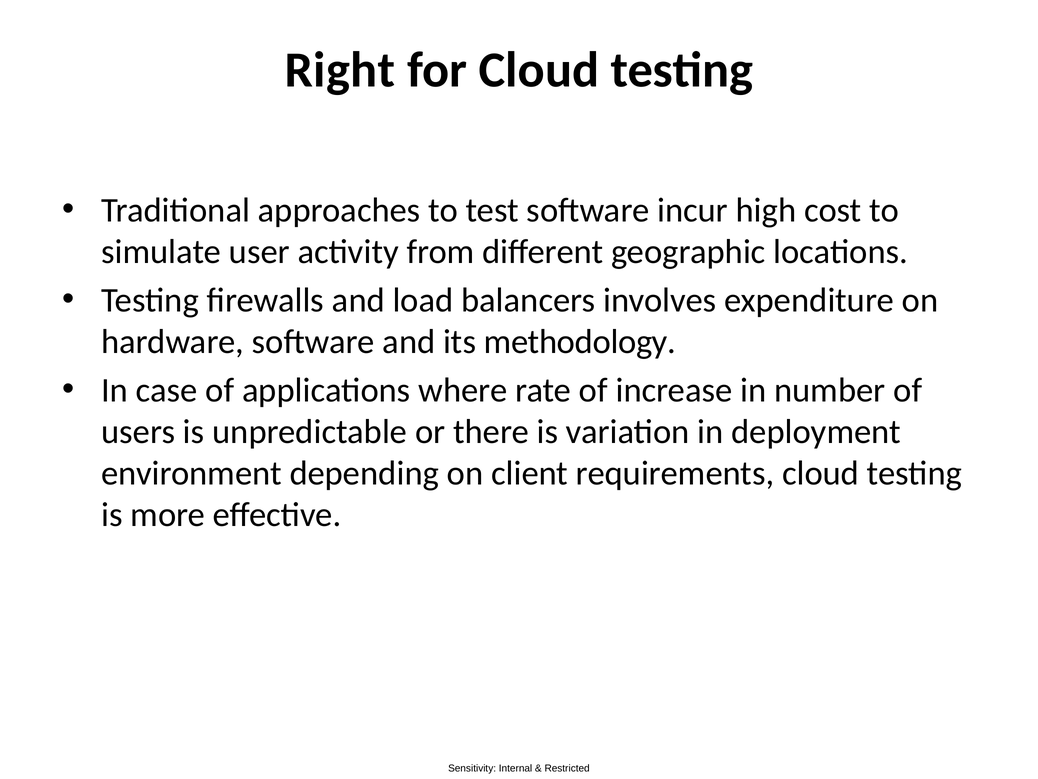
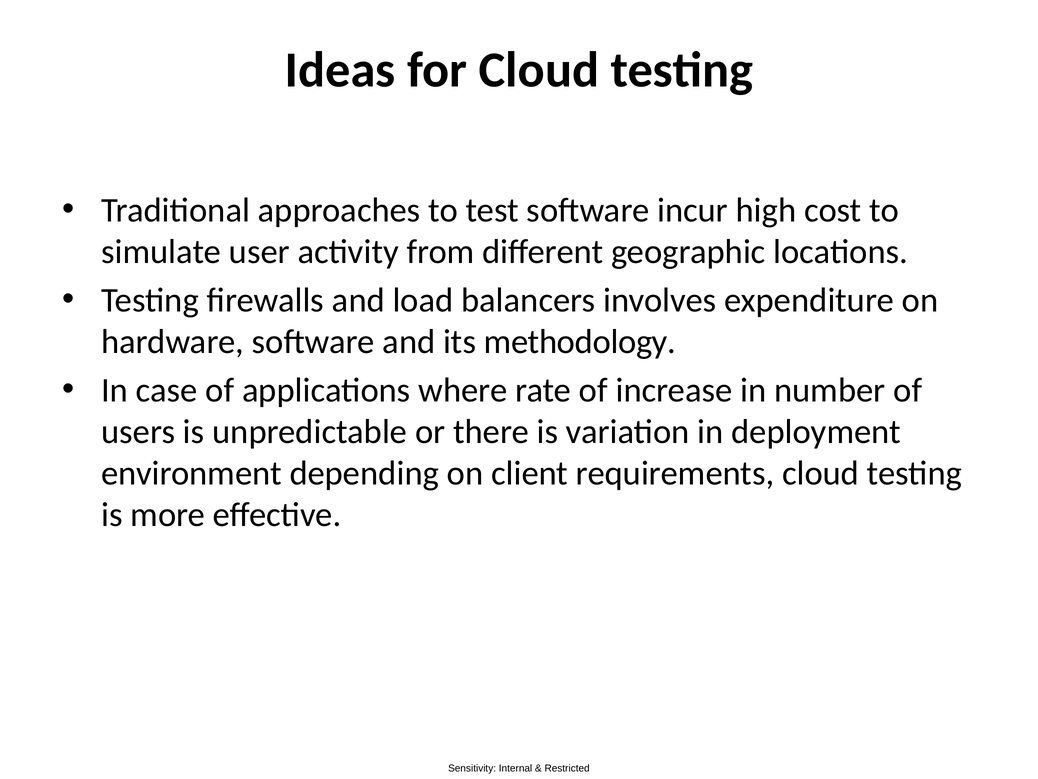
Right: Right -> Ideas
